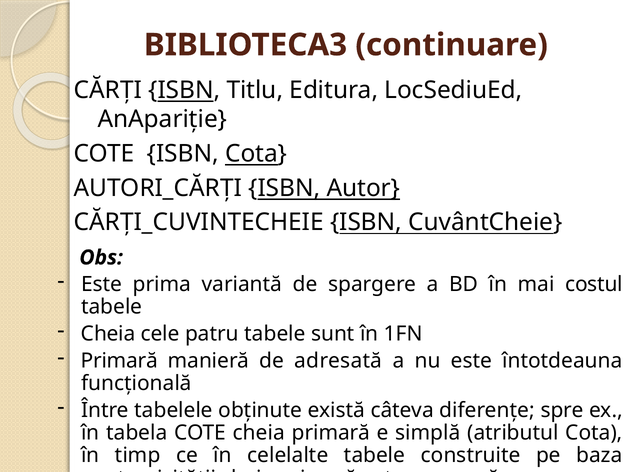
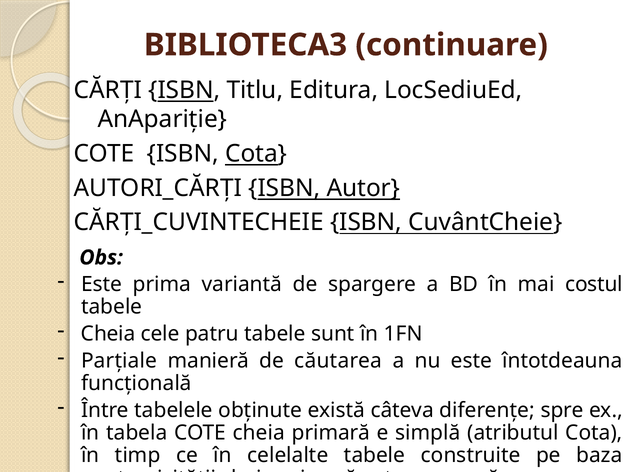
Primară at (119, 361): Primară -> Parţiale
adresată: adresată -> căutarea
